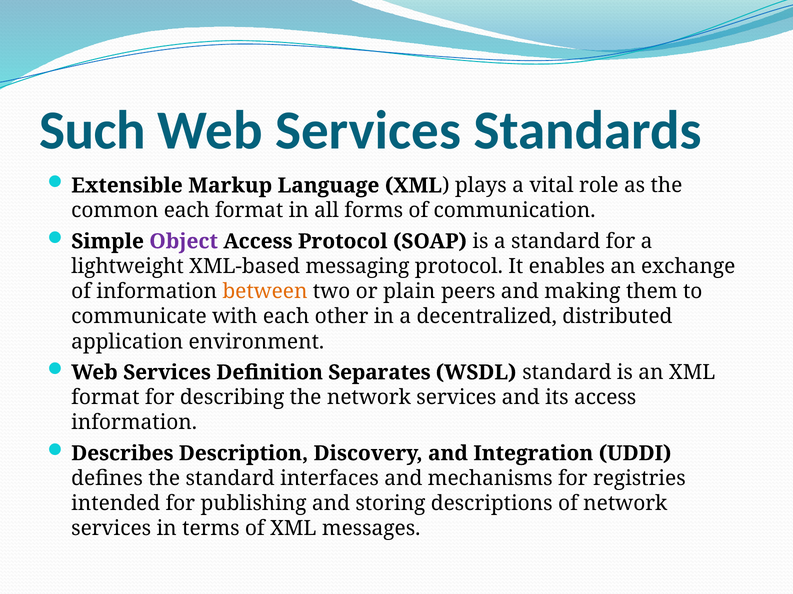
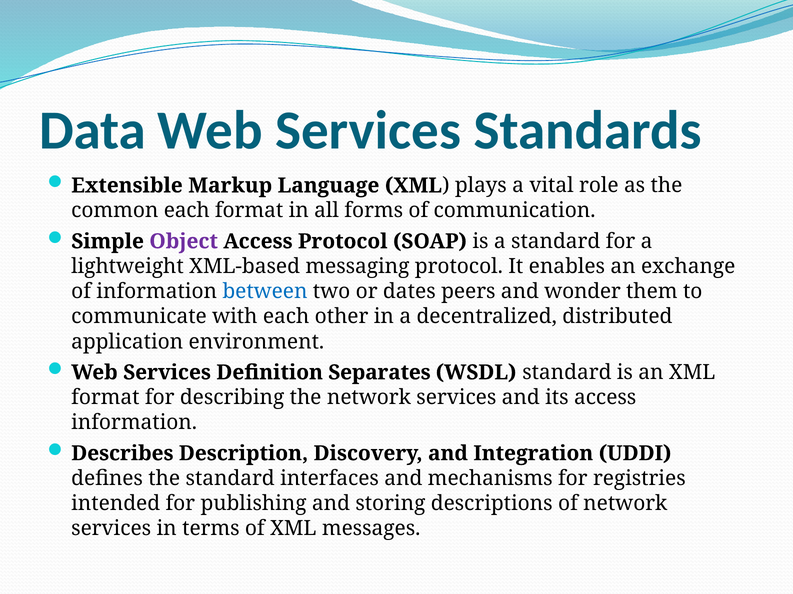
Such: Such -> Data
between colour: orange -> blue
plain: plain -> dates
making: making -> wonder
